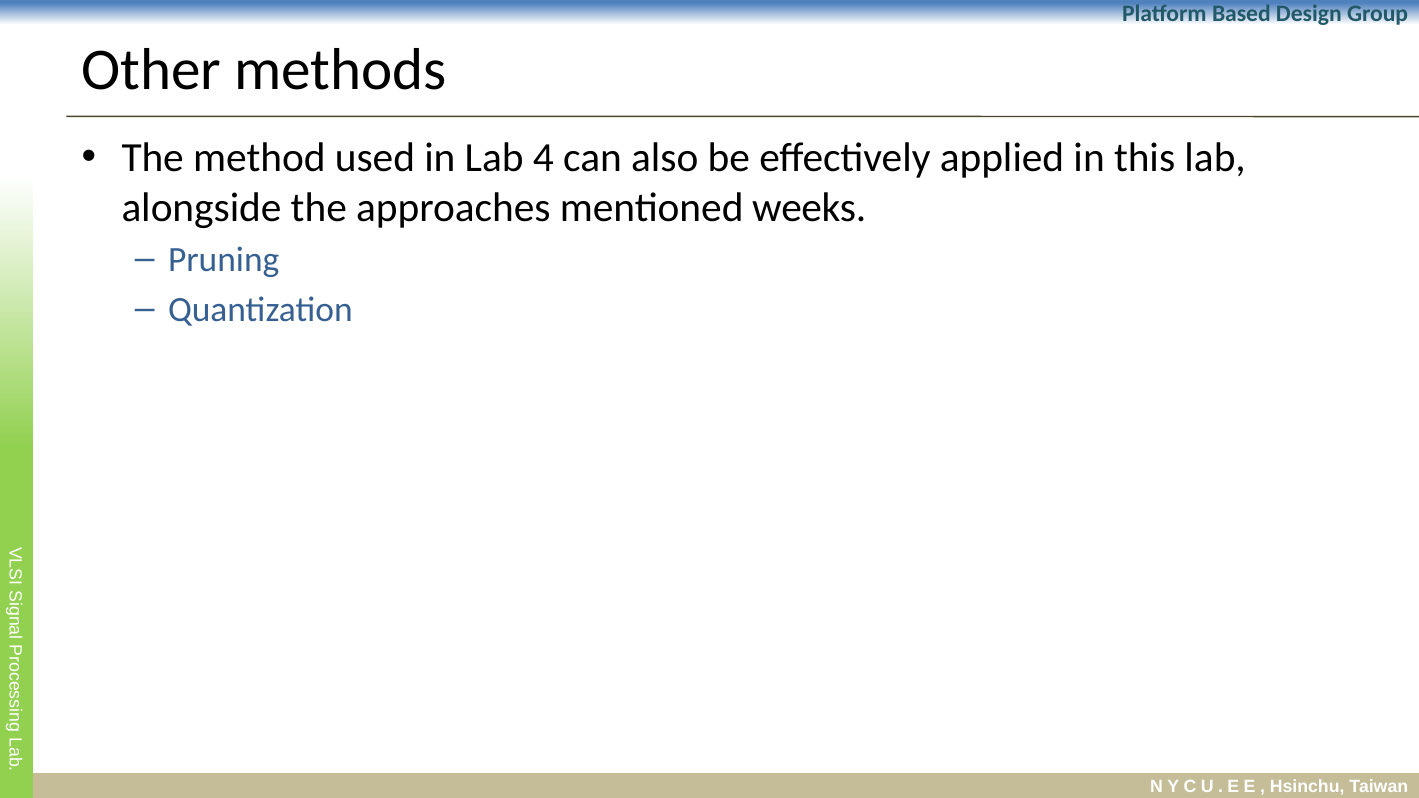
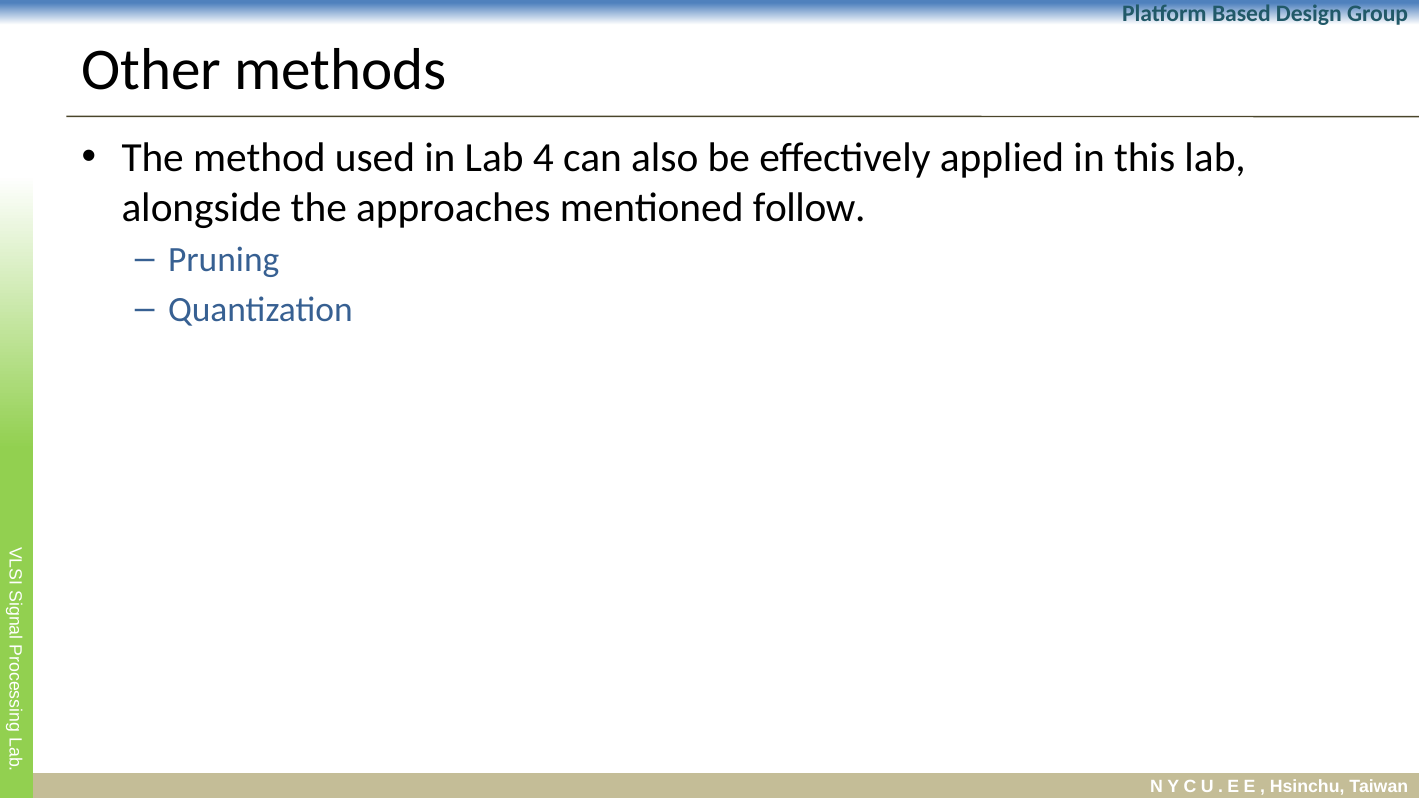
weeks: weeks -> follow
